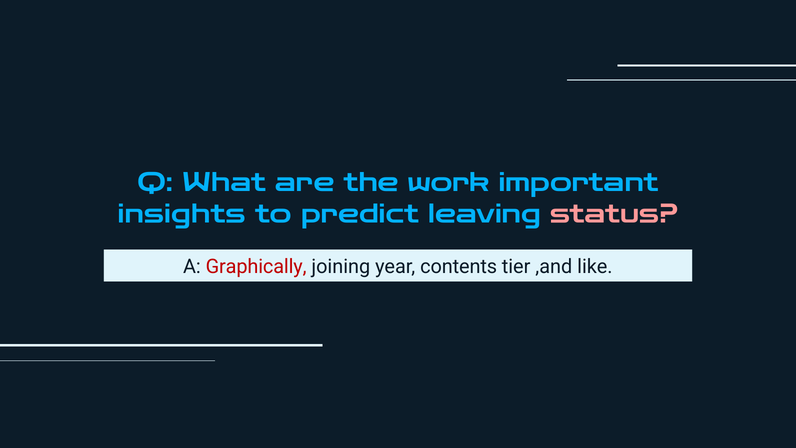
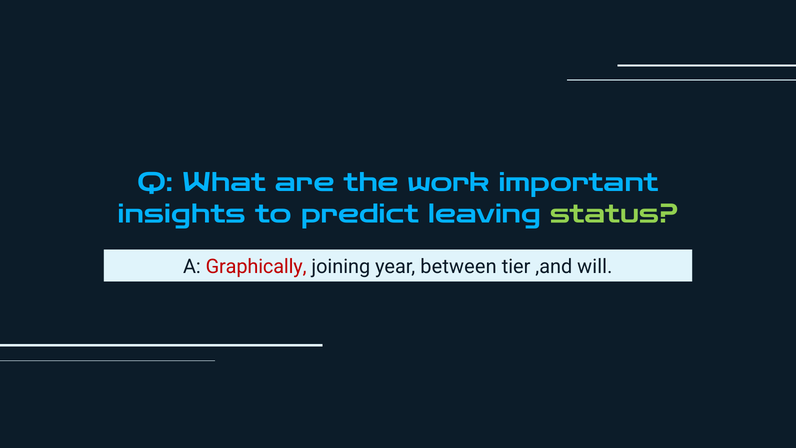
status colour: pink -> light green
contents: contents -> between
like: like -> will
